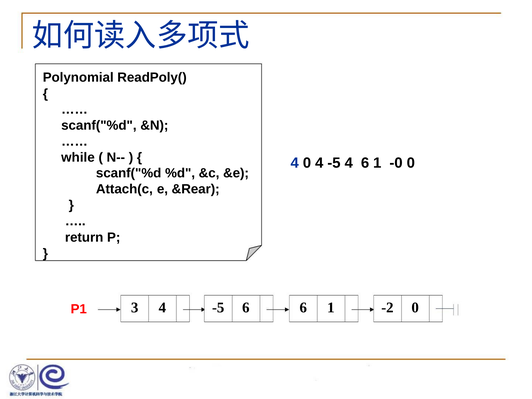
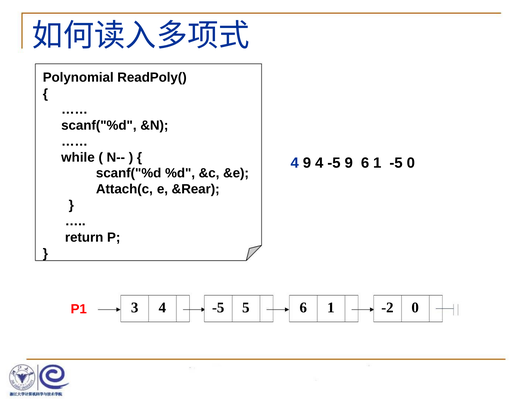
4 0: 0 -> 9
-5 4: 4 -> 9
1 -0: -0 -> -5
-5 6: 6 -> 5
